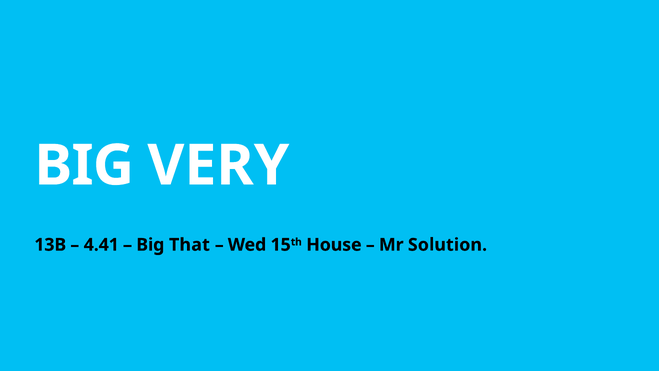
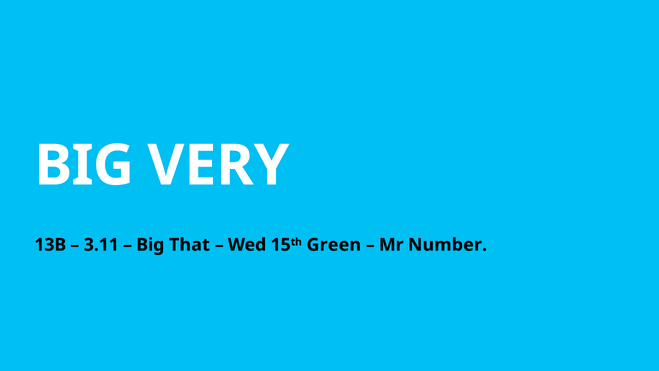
4.41: 4.41 -> 3.11
House: House -> Green
Solution: Solution -> Number
